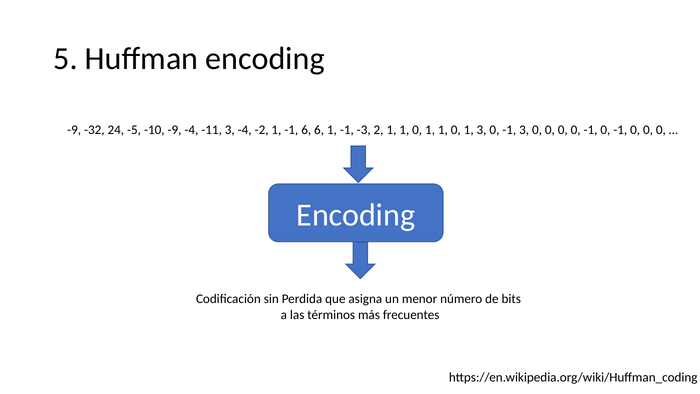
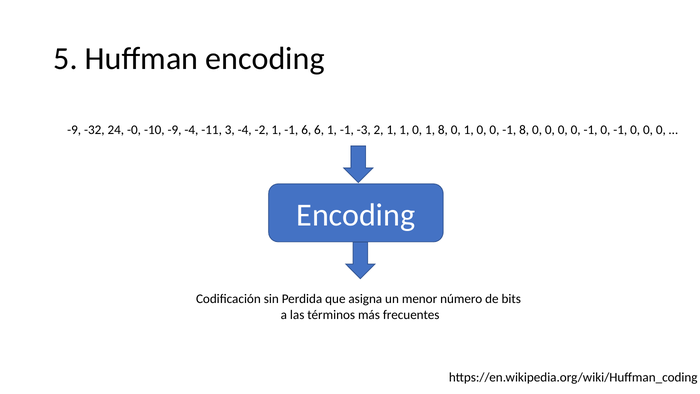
-5: -5 -> -0
0 1 1: 1 -> 8
0 1 3: 3 -> 0
-1 3: 3 -> 8
